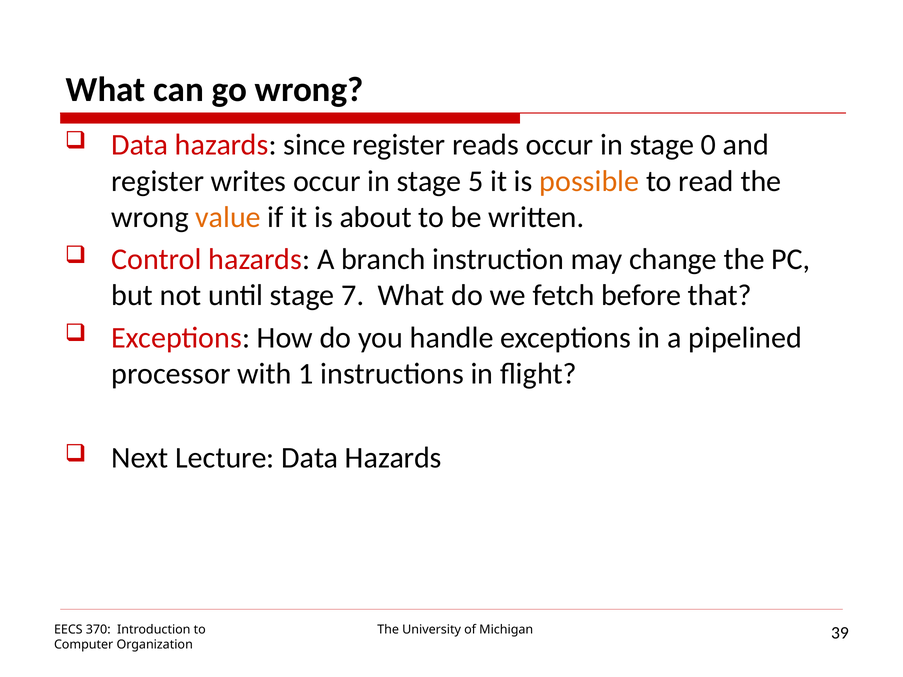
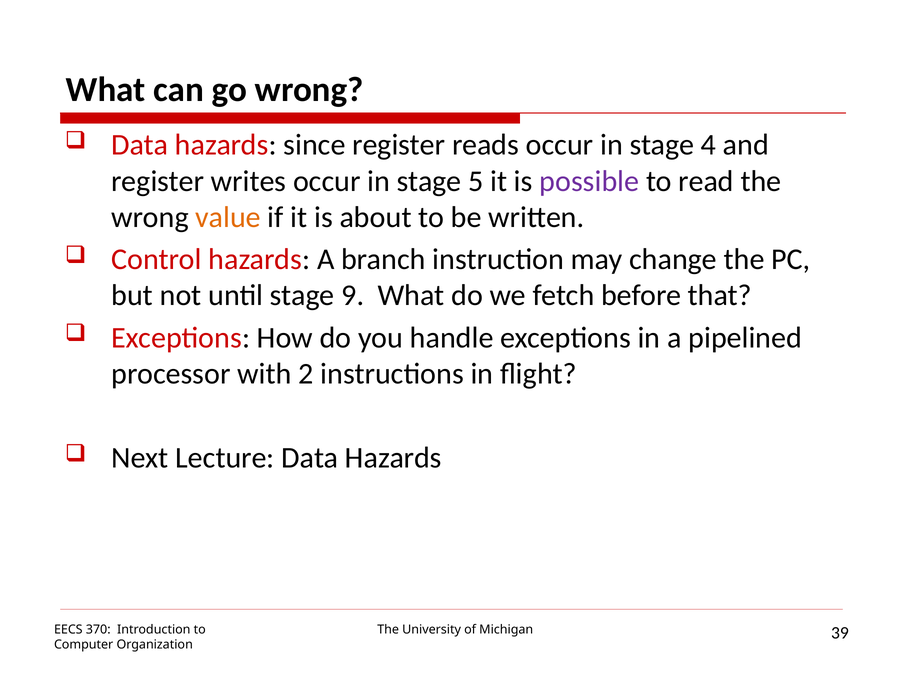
0: 0 -> 4
possible colour: orange -> purple
7: 7 -> 9
1: 1 -> 2
